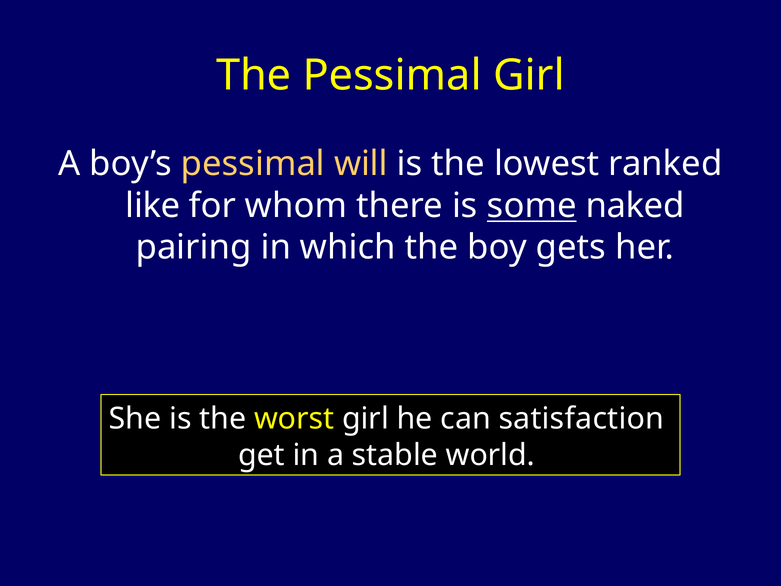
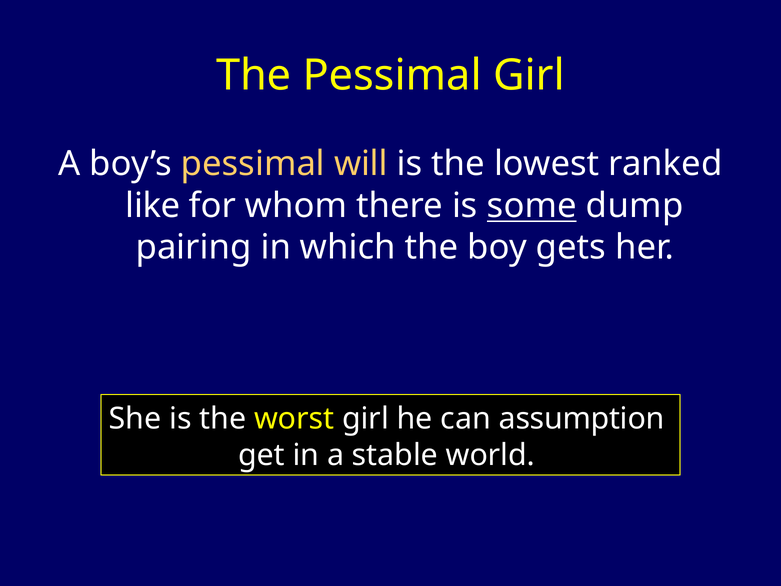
naked: naked -> dump
satisfaction: satisfaction -> assumption
